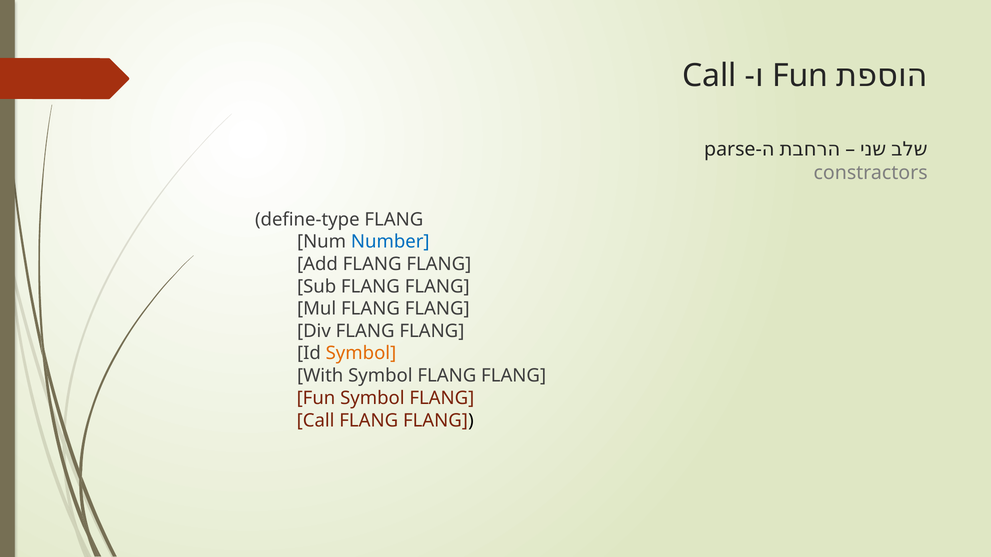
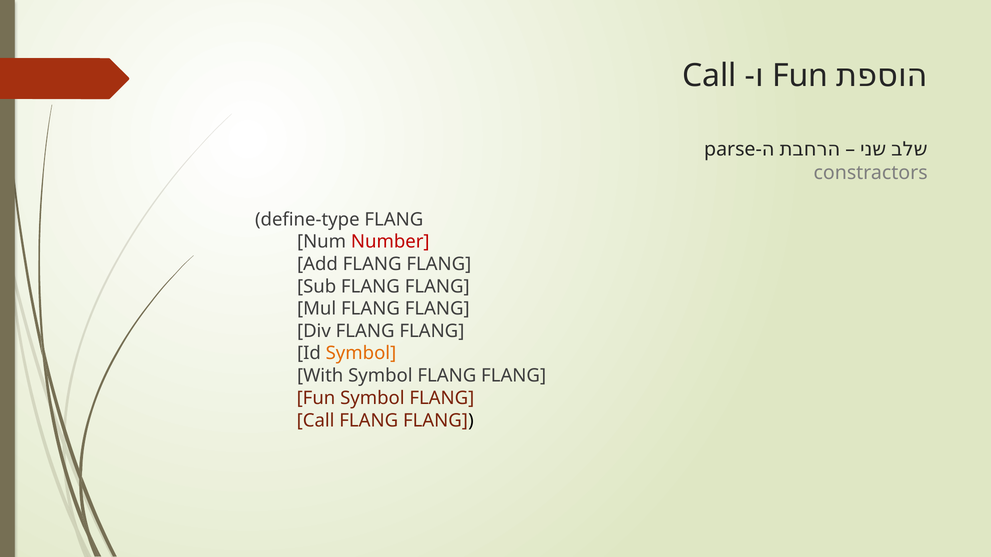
Number colour: blue -> red
